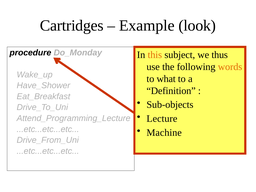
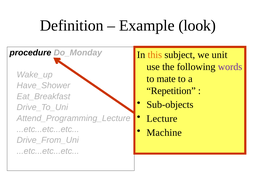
Cartridges: Cartridges -> Definition
thus: thus -> unit
words colour: orange -> purple
what: what -> mate
Definition: Definition -> Repetition
